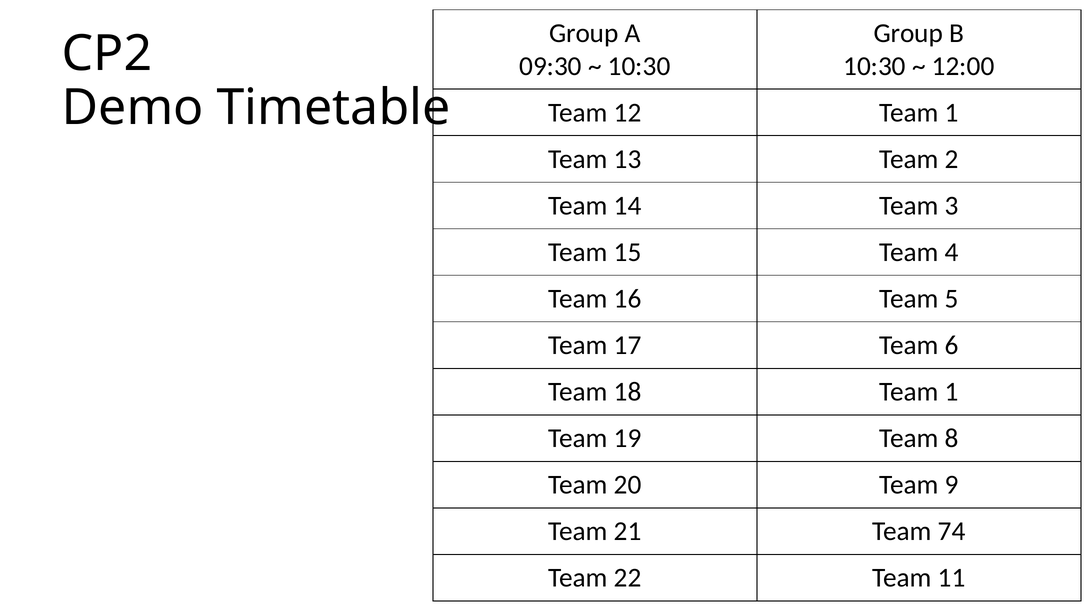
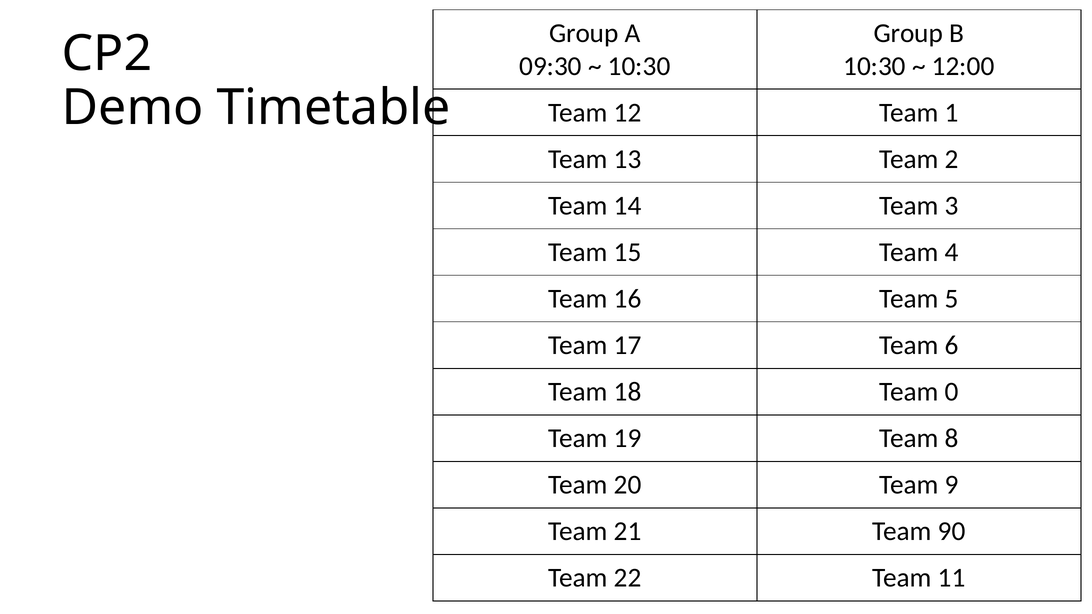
18 Team 1: 1 -> 0
74: 74 -> 90
